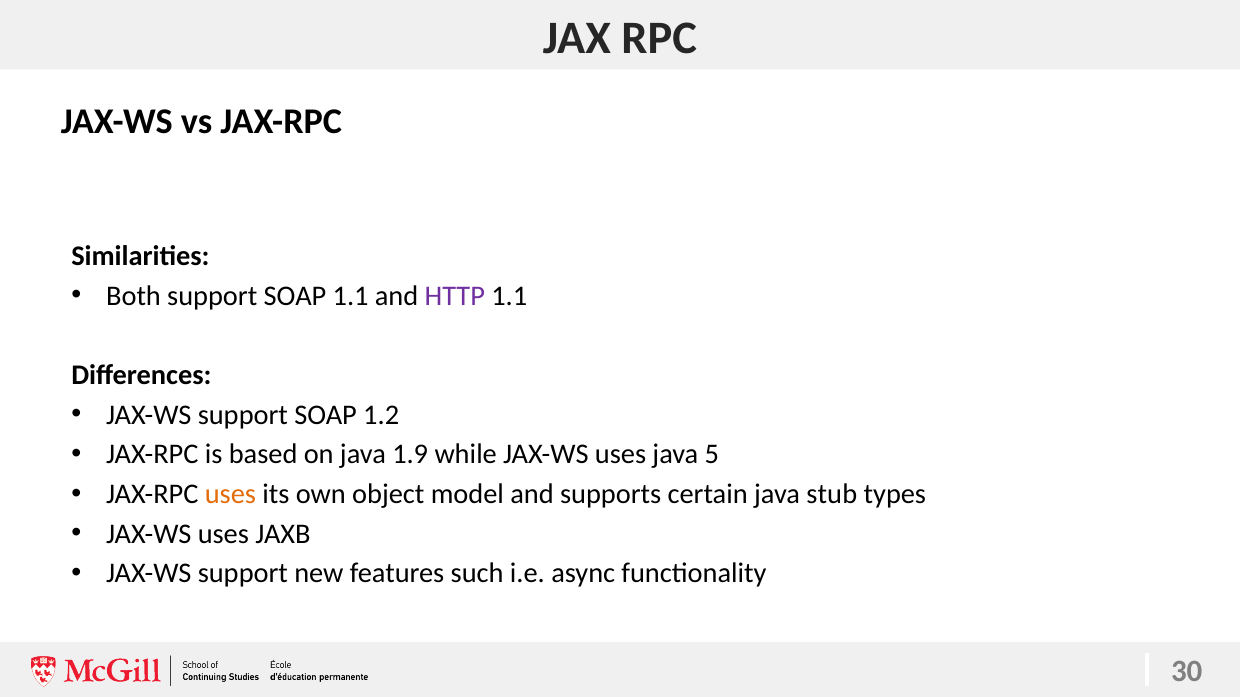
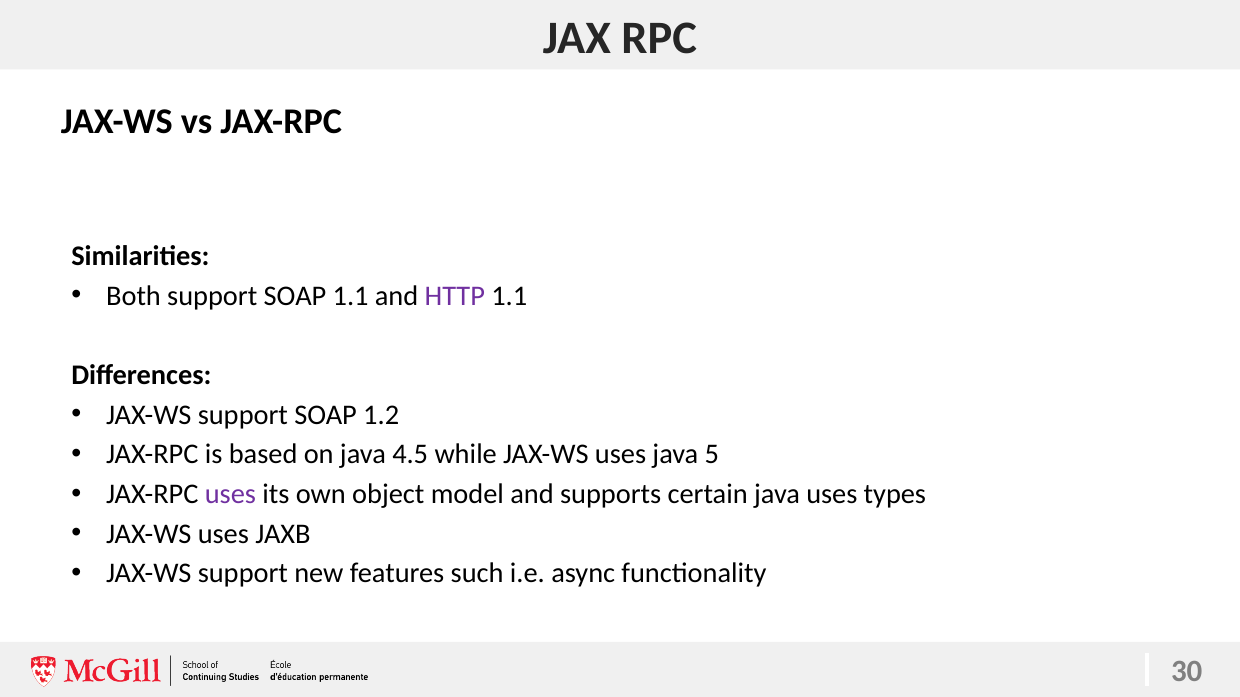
1.9: 1.9 -> 4.5
uses at (230, 495) colour: orange -> purple
java stub: stub -> uses
